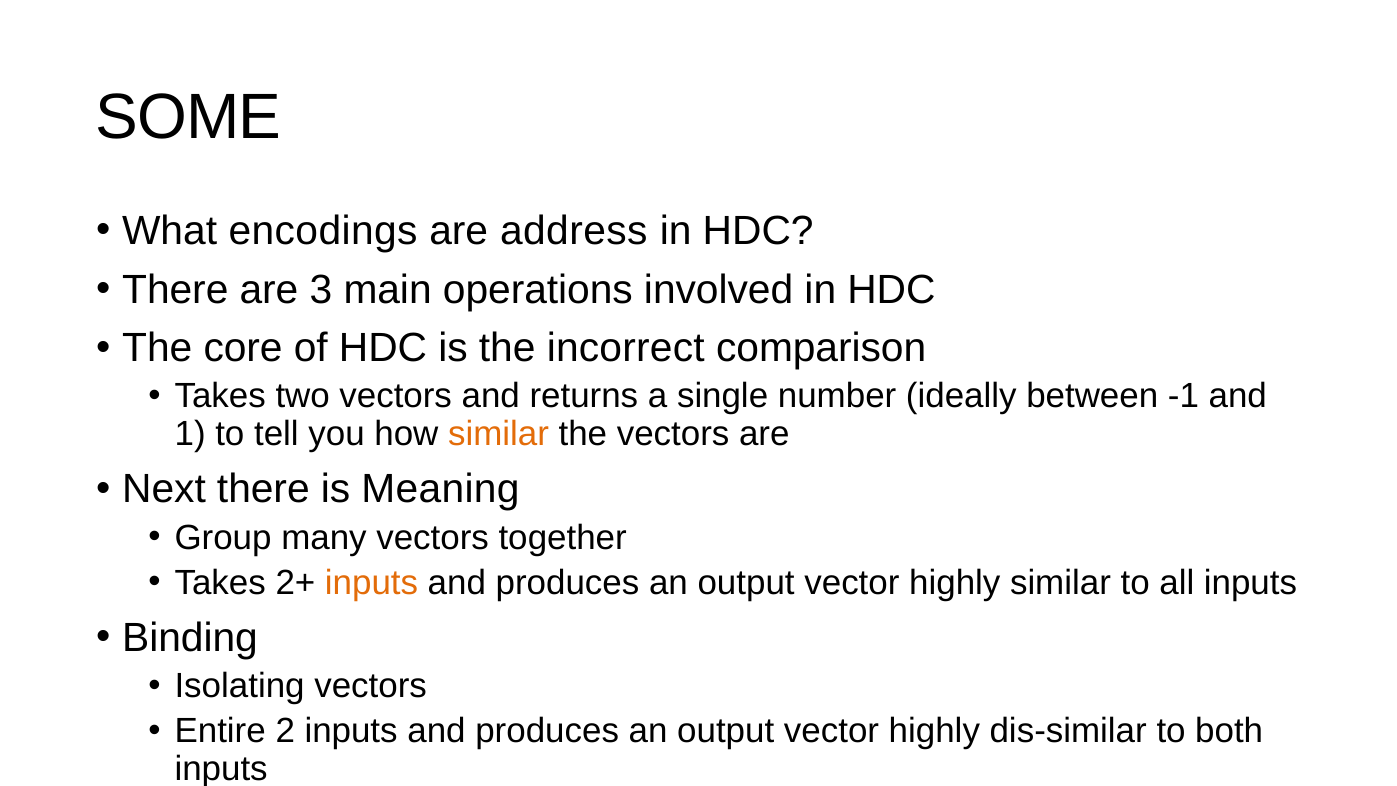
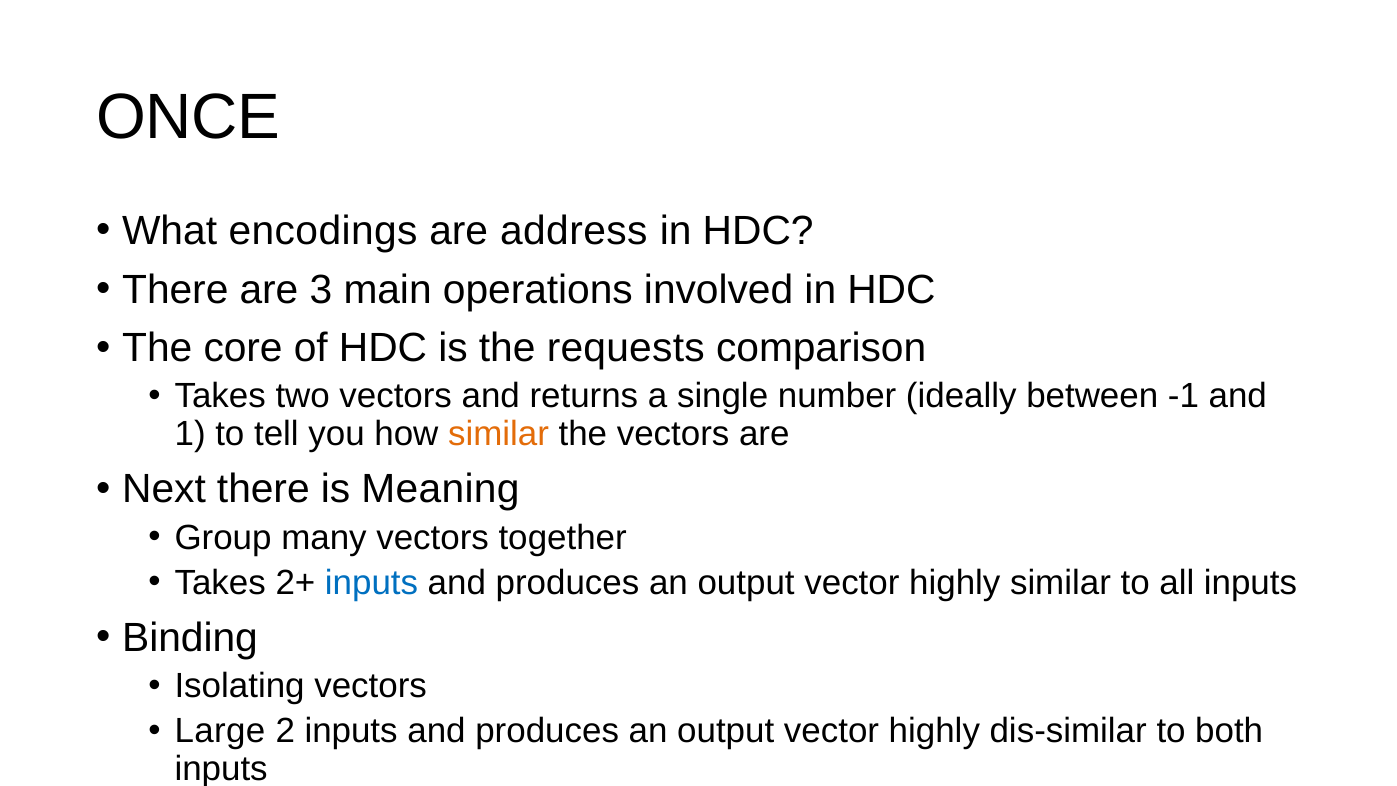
SOME: SOME -> ONCE
incorrect: incorrect -> requests
inputs at (372, 582) colour: orange -> blue
Entire: Entire -> Large
